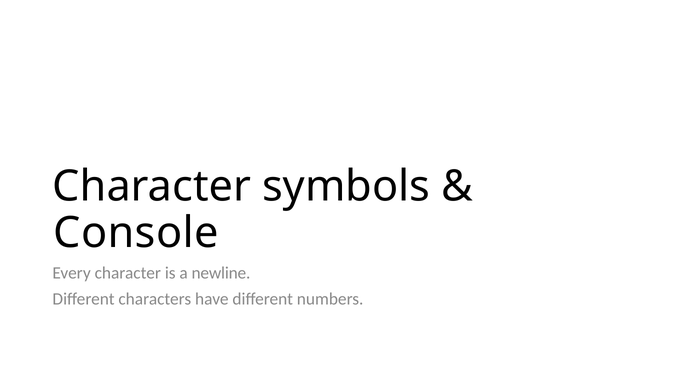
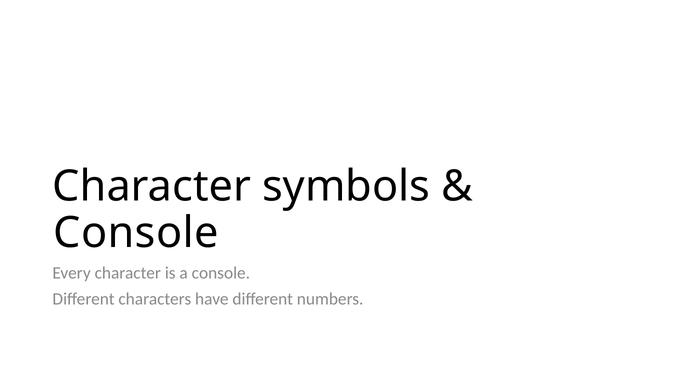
a newline: newline -> console
